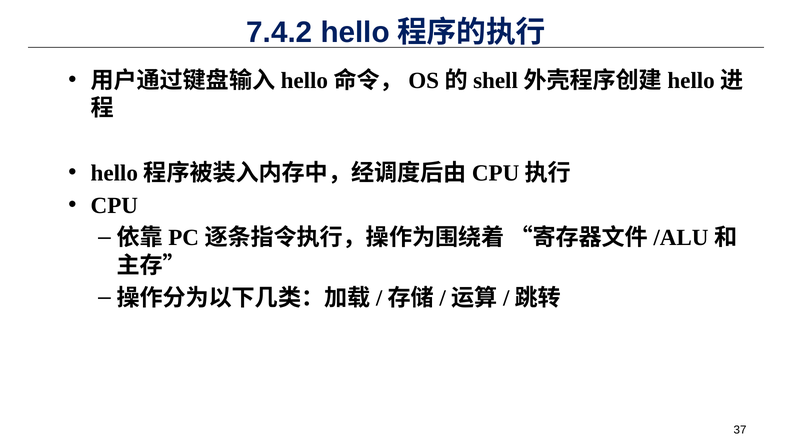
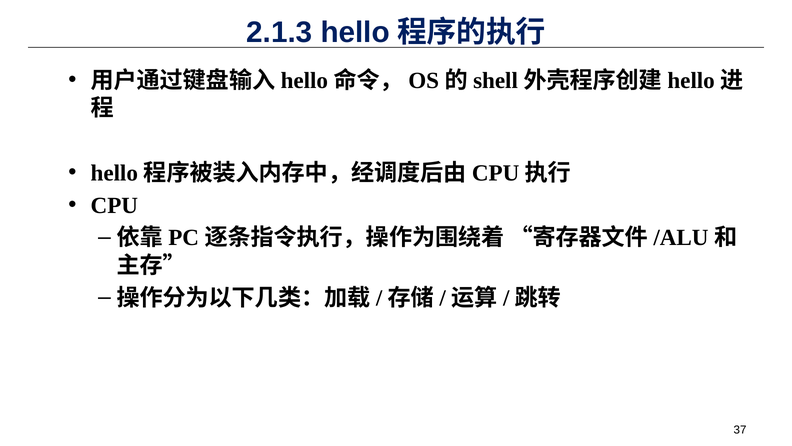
7.4.2: 7.4.2 -> 2.1.3
